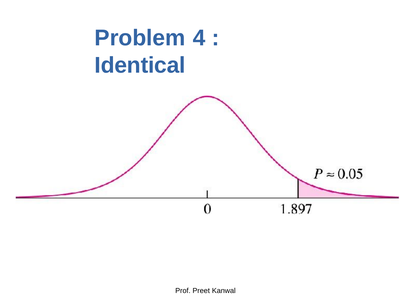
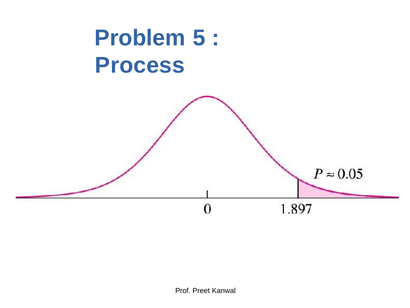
4: 4 -> 5
Identical: Identical -> Process
